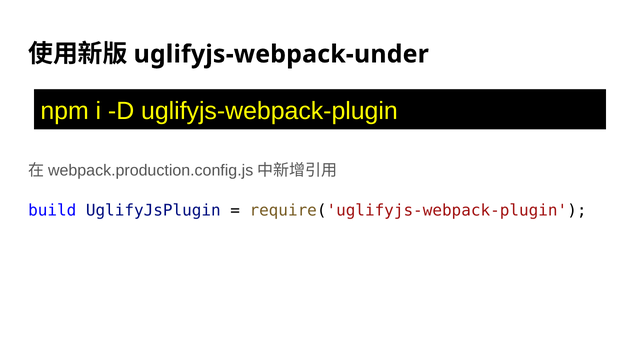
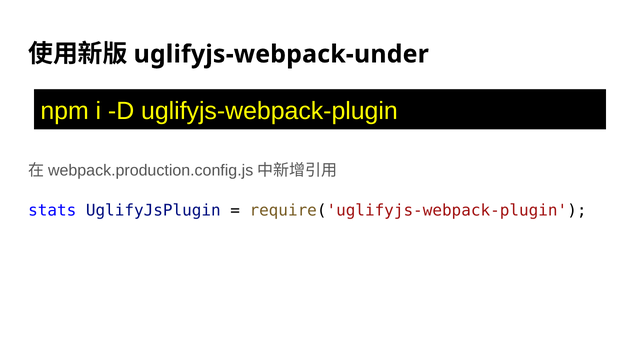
build: build -> stats
